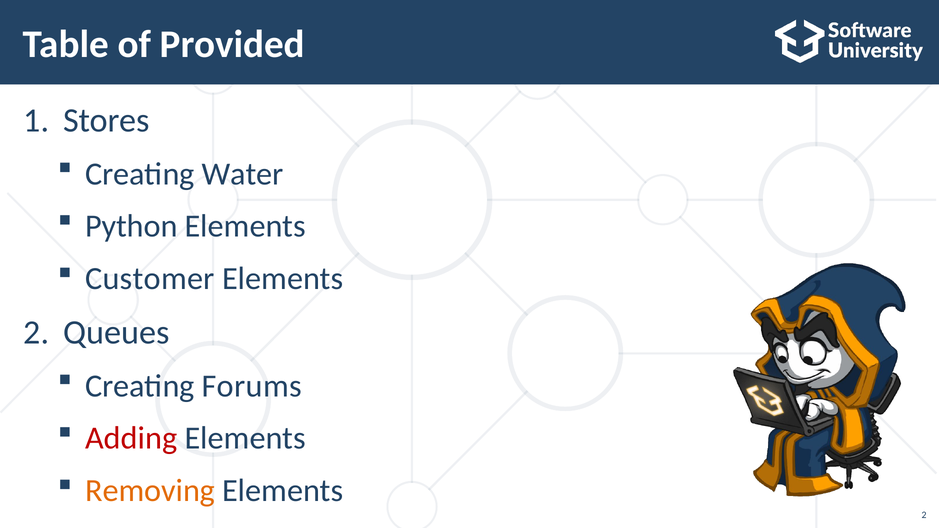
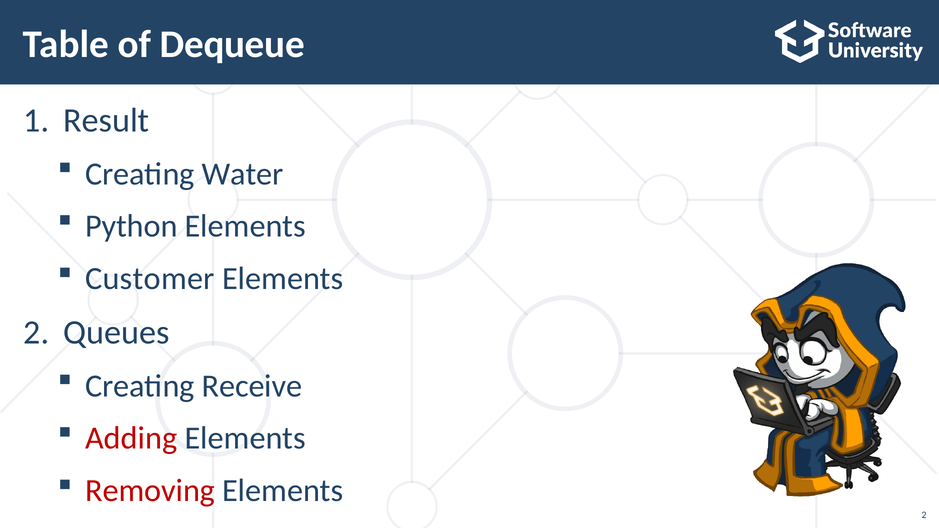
Provided: Provided -> Dequeue
Stores: Stores -> Result
Forums: Forums -> Receive
Removing colour: orange -> red
